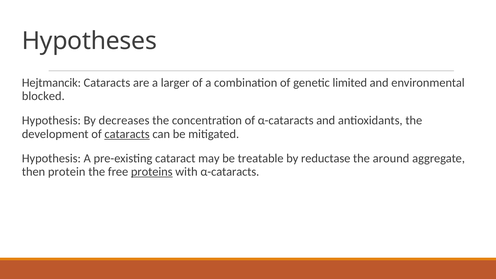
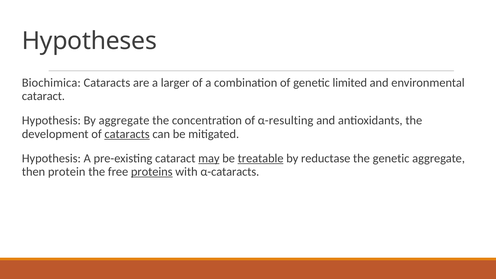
Hejtmancik: Hejtmancik -> Biochimica
blocked at (43, 96): blocked -> cataract
By decreases: decreases -> aggregate
of α-cataracts: α-cataracts -> α-resulting
may underline: none -> present
treatable underline: none -> present
the around: around -> genetic
